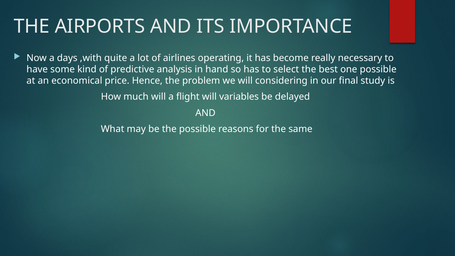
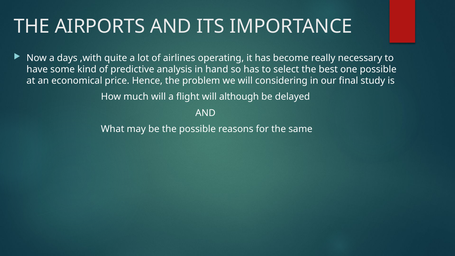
variables: variables -> although
